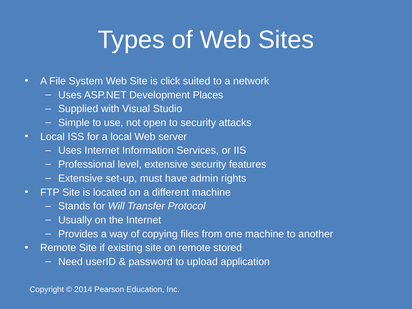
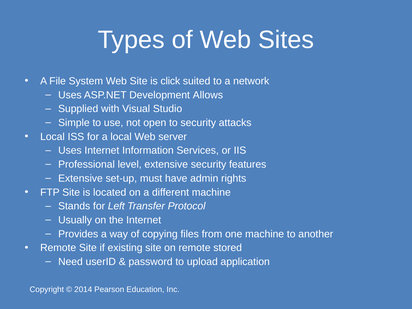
Places: Places -> Allows
Will: Will -> Left
